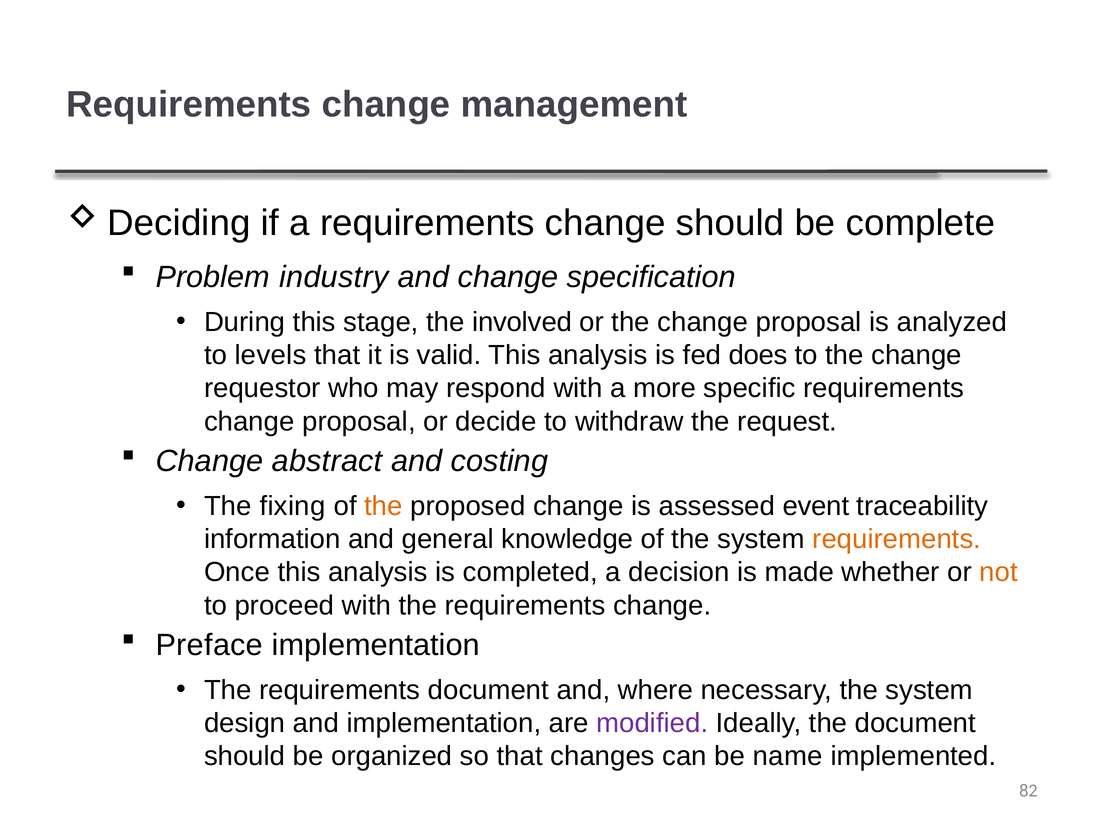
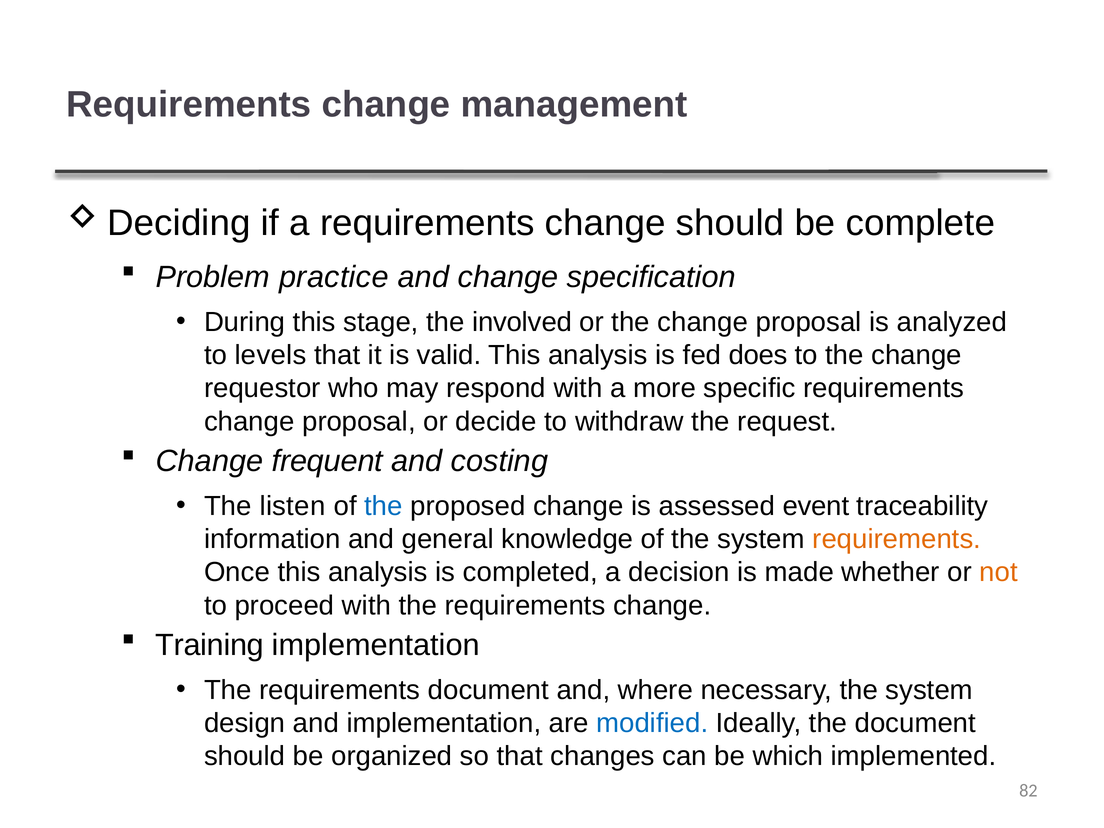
industry: industry -> practice
abstract: abstract -> frequent
fixing: fixing -> listen
the at (383, 506) colour: orange -> blue
Preface: Preface -> Training
modified colour: purple -> blue
name: name -> which
